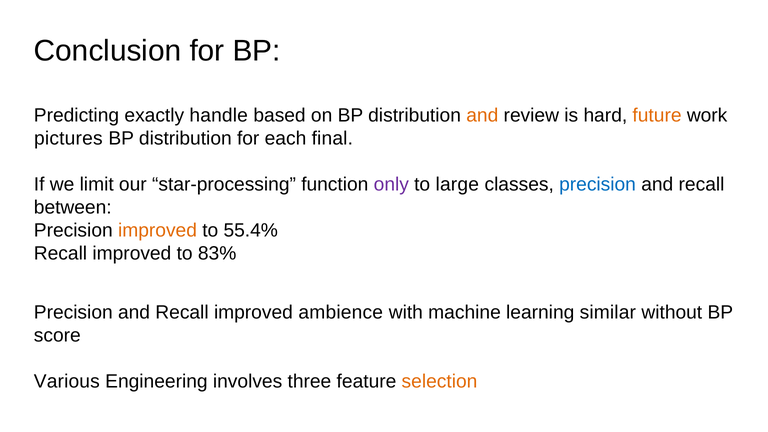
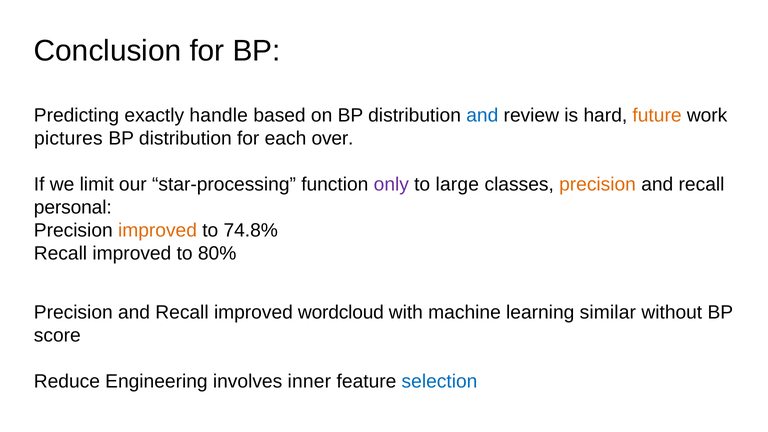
and at (482, 115) colour: orange -> blue
final: final -> over
precision at (598, 185) colour: blue -> orange
between: between -> personal
55.4%: 55.4% -> 74.8%
83%: 83% -> 80%
ambience: ambience -> wordcloud
Various: Various -> Reduce
three: three -> inner
selection colour: orange -> blue
